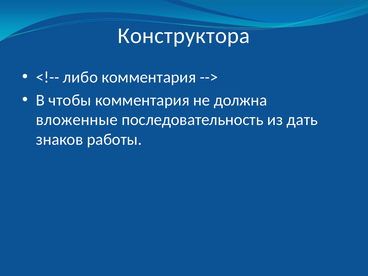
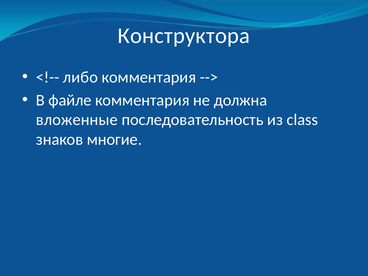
чтобы: чтобы -> файле
дать: дать -> class
работы: работы -> многие
